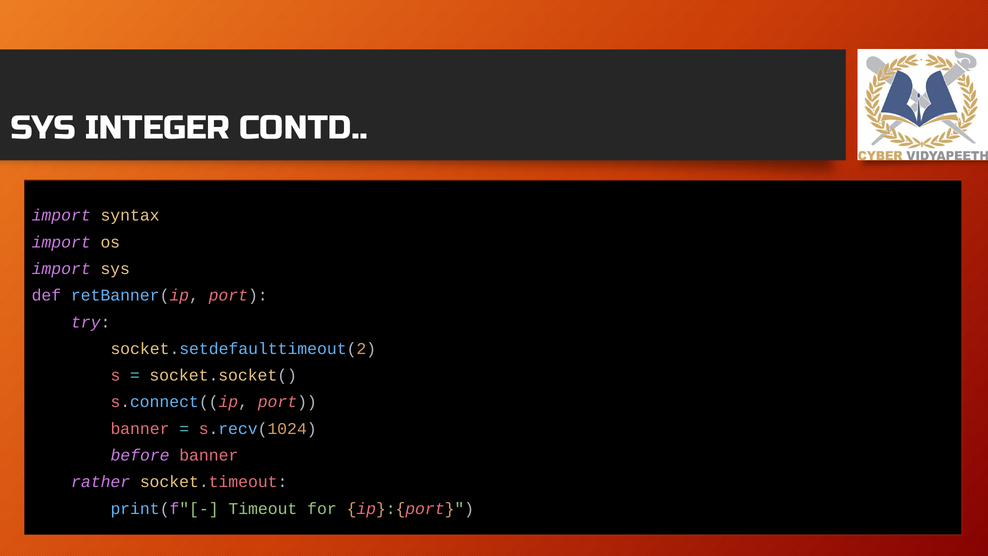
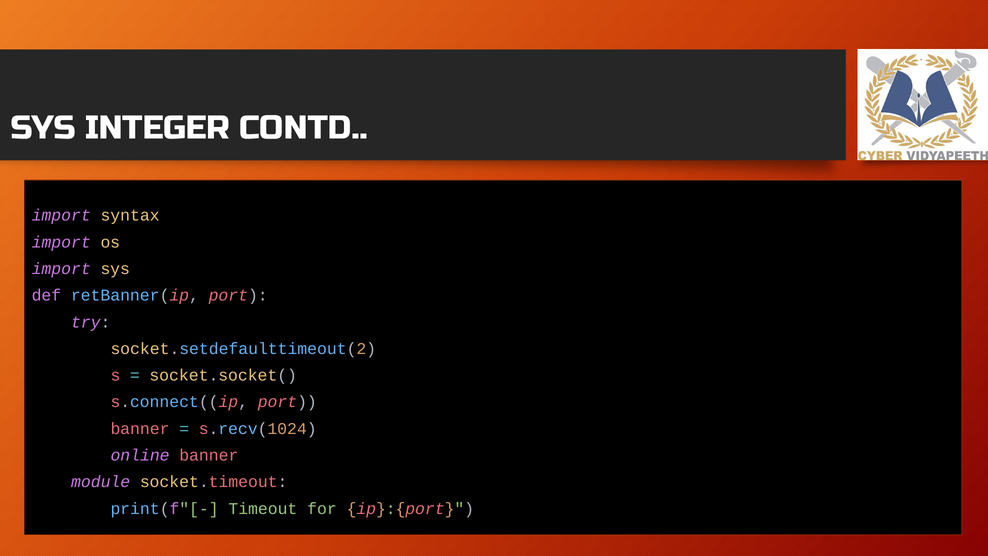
before: before -> online
rather: rather -> module
